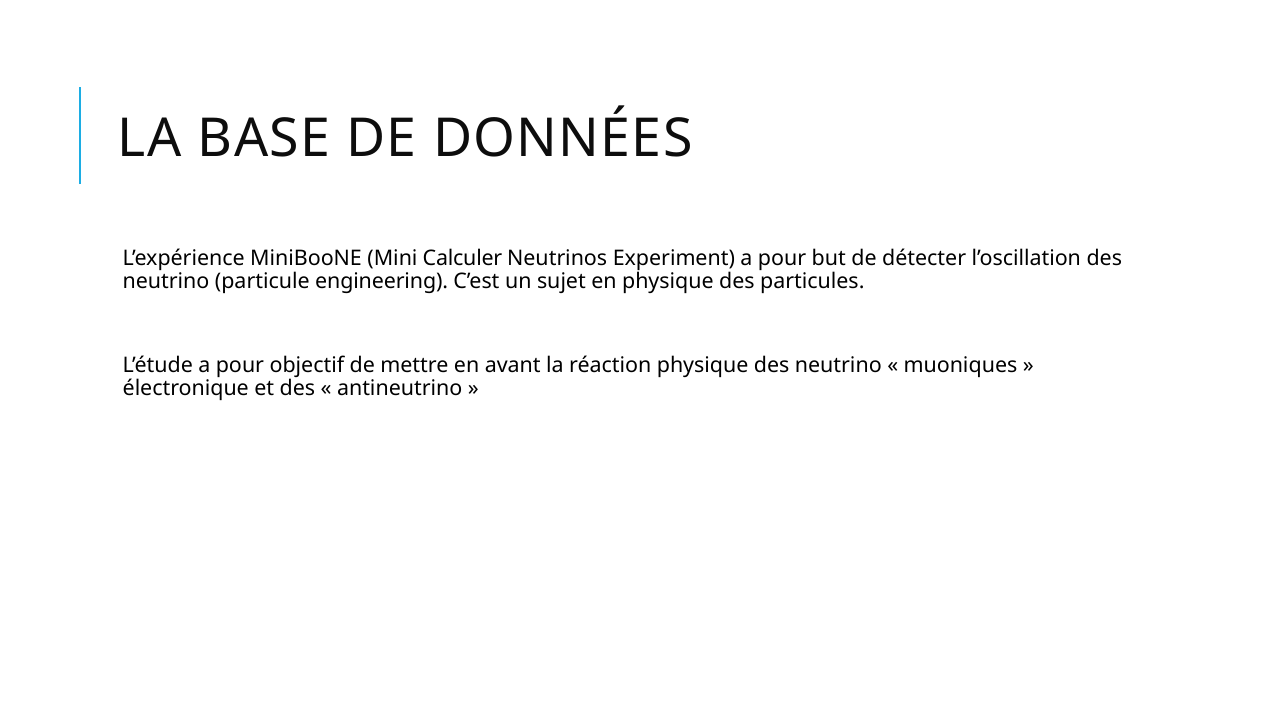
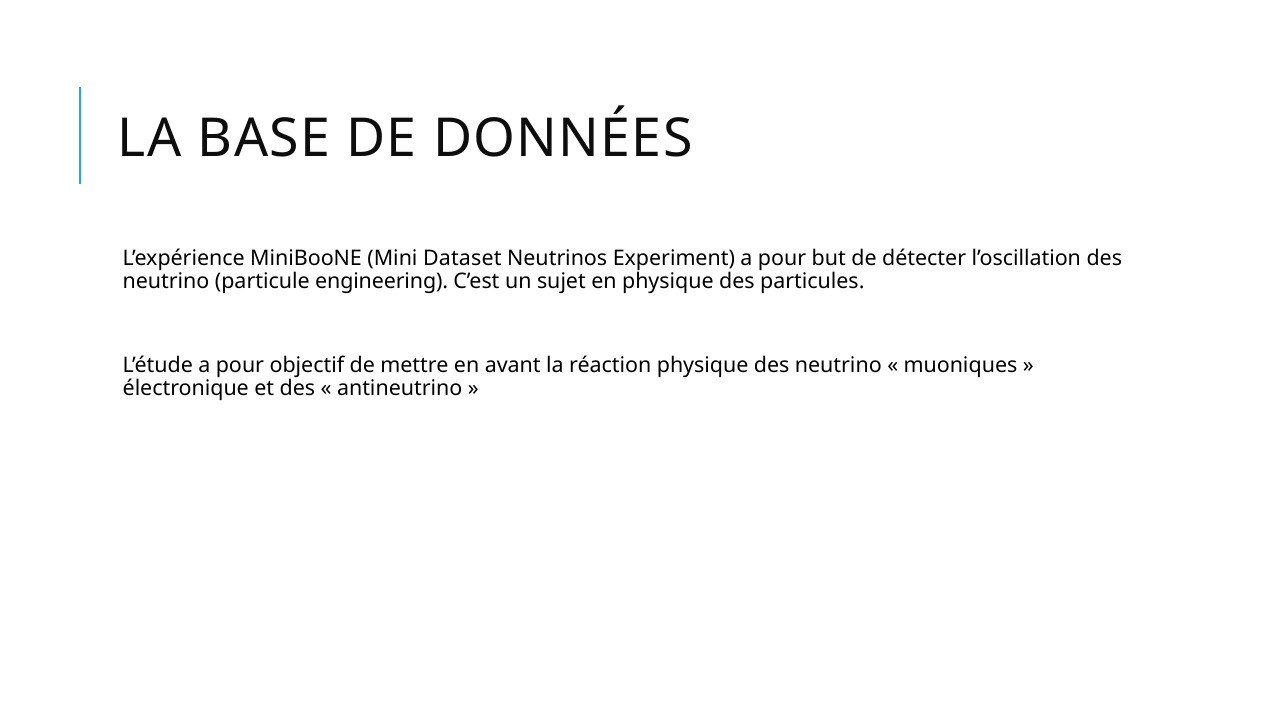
Calculer: Calculer -> Dataset
